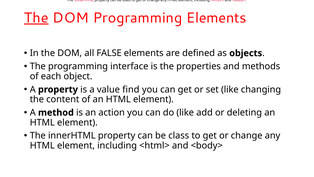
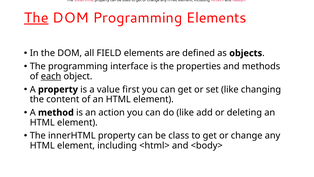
FALSE: FALSE -> FIELD
each underline: none -> present
find: find -> first
